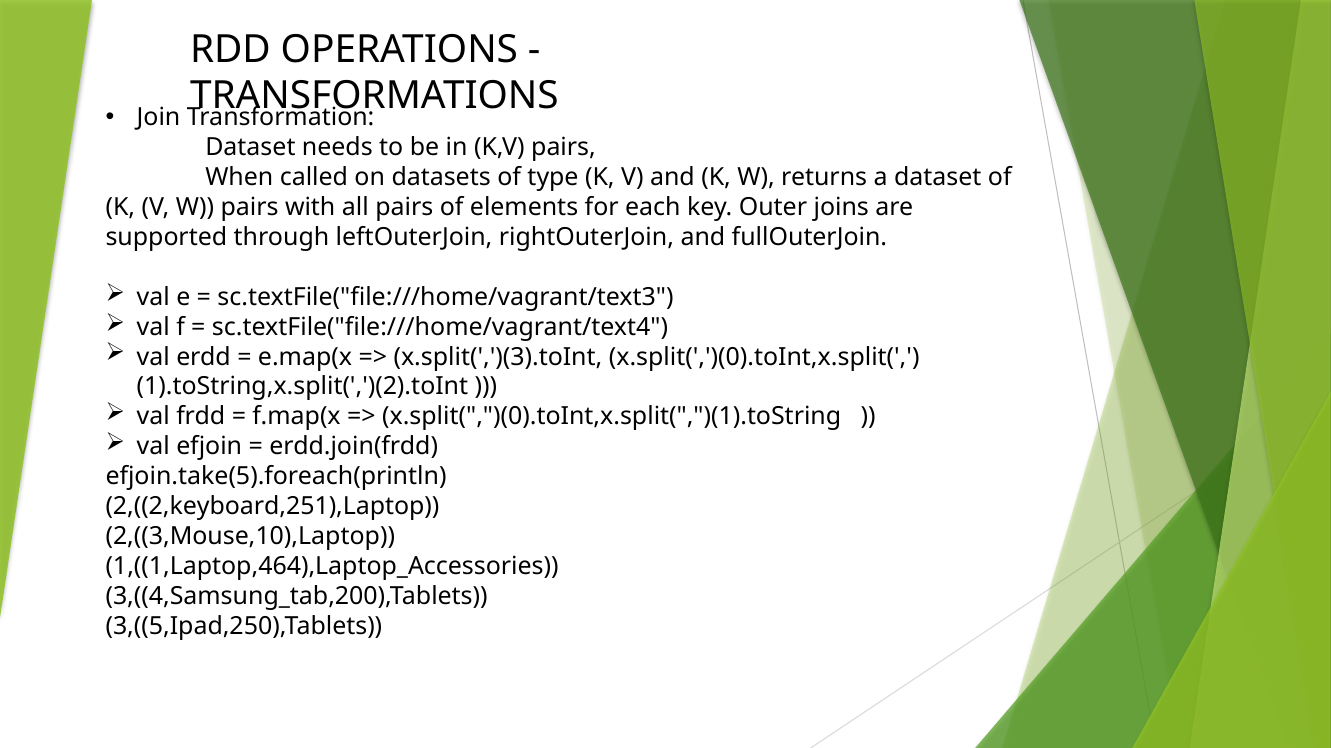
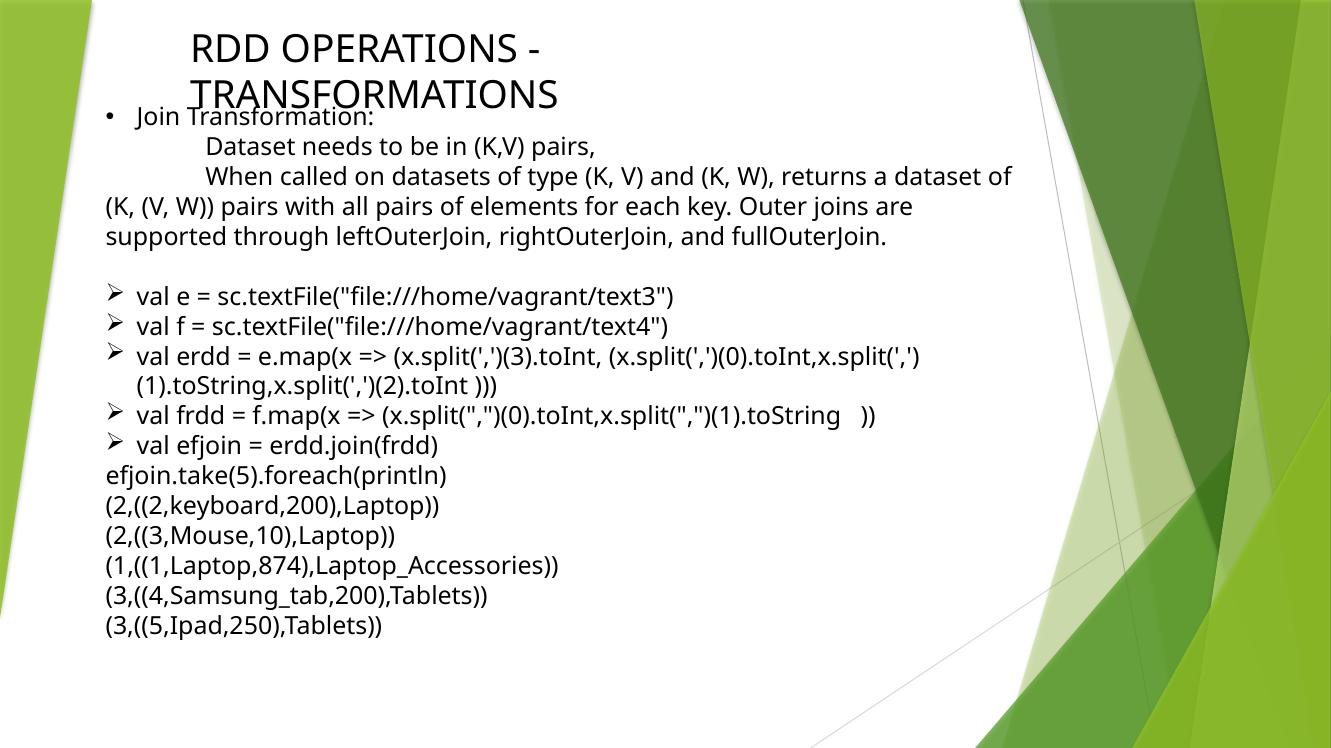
2,((2,keyboard,251),Laptop: 2,((2,keyboard,251),Laptop -> 2,((2,keyboard,200),Laptop
1,((1,Laptop,464),Laptop_Accessories: 1,((1,Laptop,464),Laptop_Accessories -> 1,((1,Laptop,874),Laptop_Accessories
